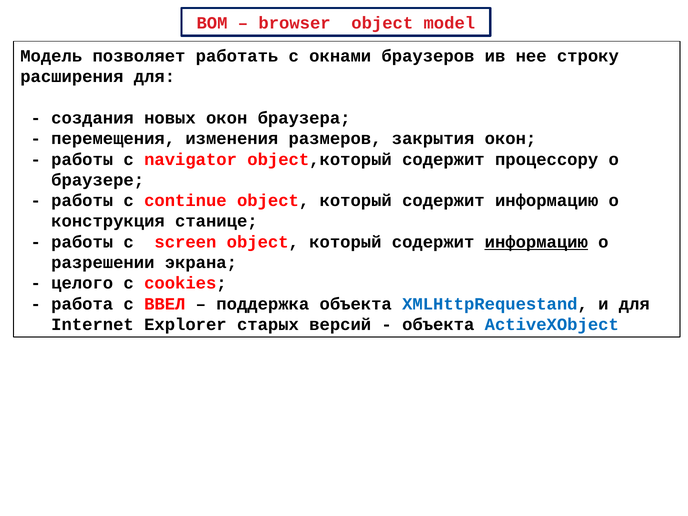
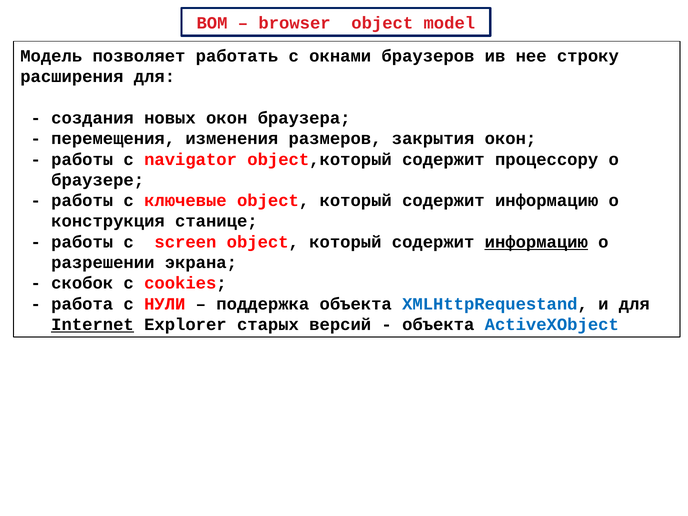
continue: continue -> ключевые
целого: целого -> скобок
ВВЕЛ: ВВЕЛ -> НУЛИ
Internet underline: none -> present
